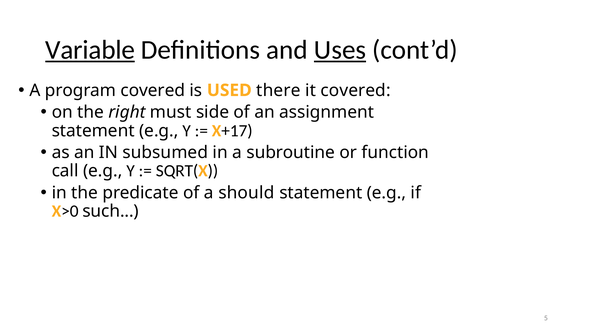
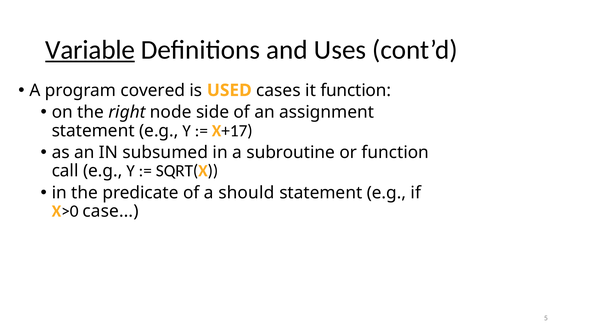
Uses underline: present -> none
there: there -> cases
it covered: covered -> function
must: must -> node
such: such -> case
